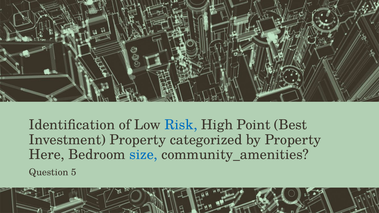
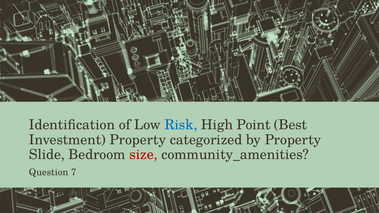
Here: Here -> Slide
size colour: blue -> red
5: 5 -> 7
